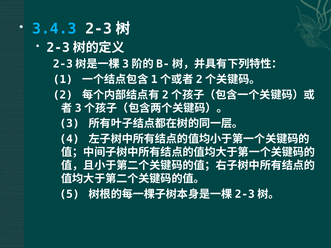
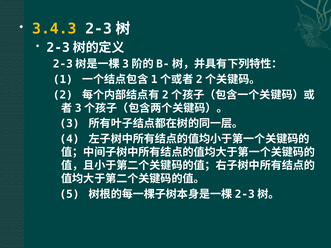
3.4.3 colour: light blue -> yellow
